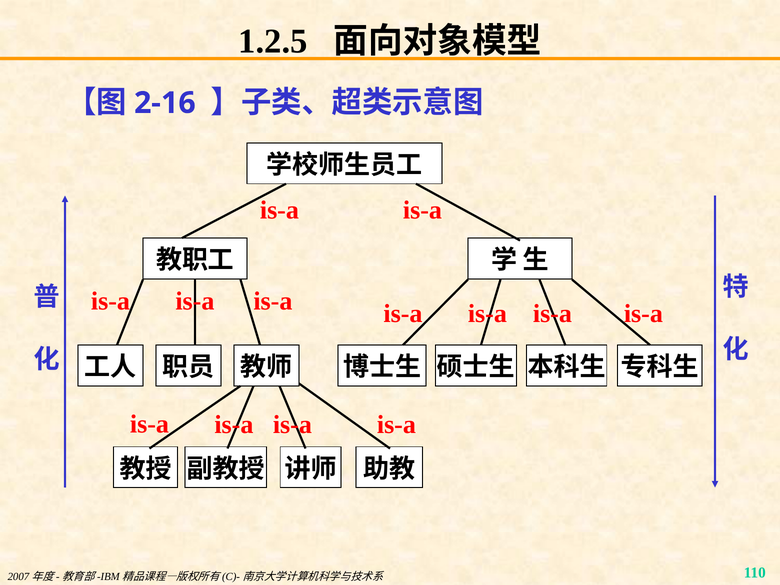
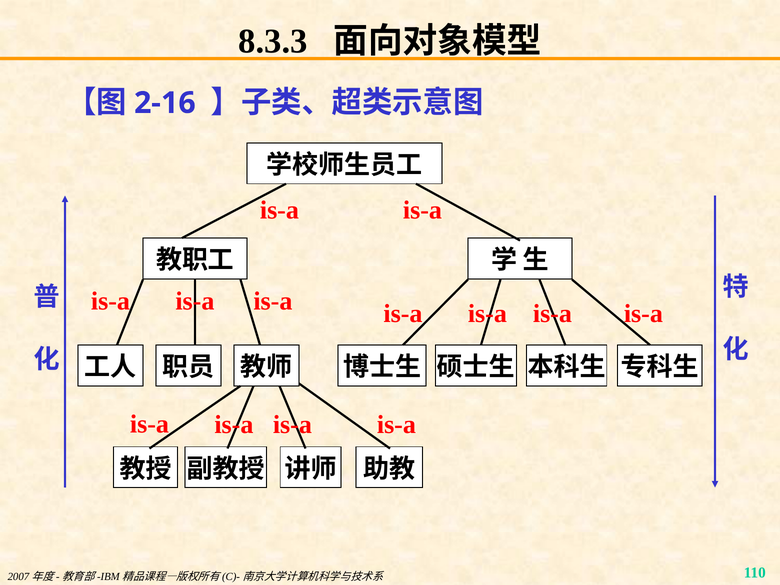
1.2.5: 1.2.5 -> 8.3.3
